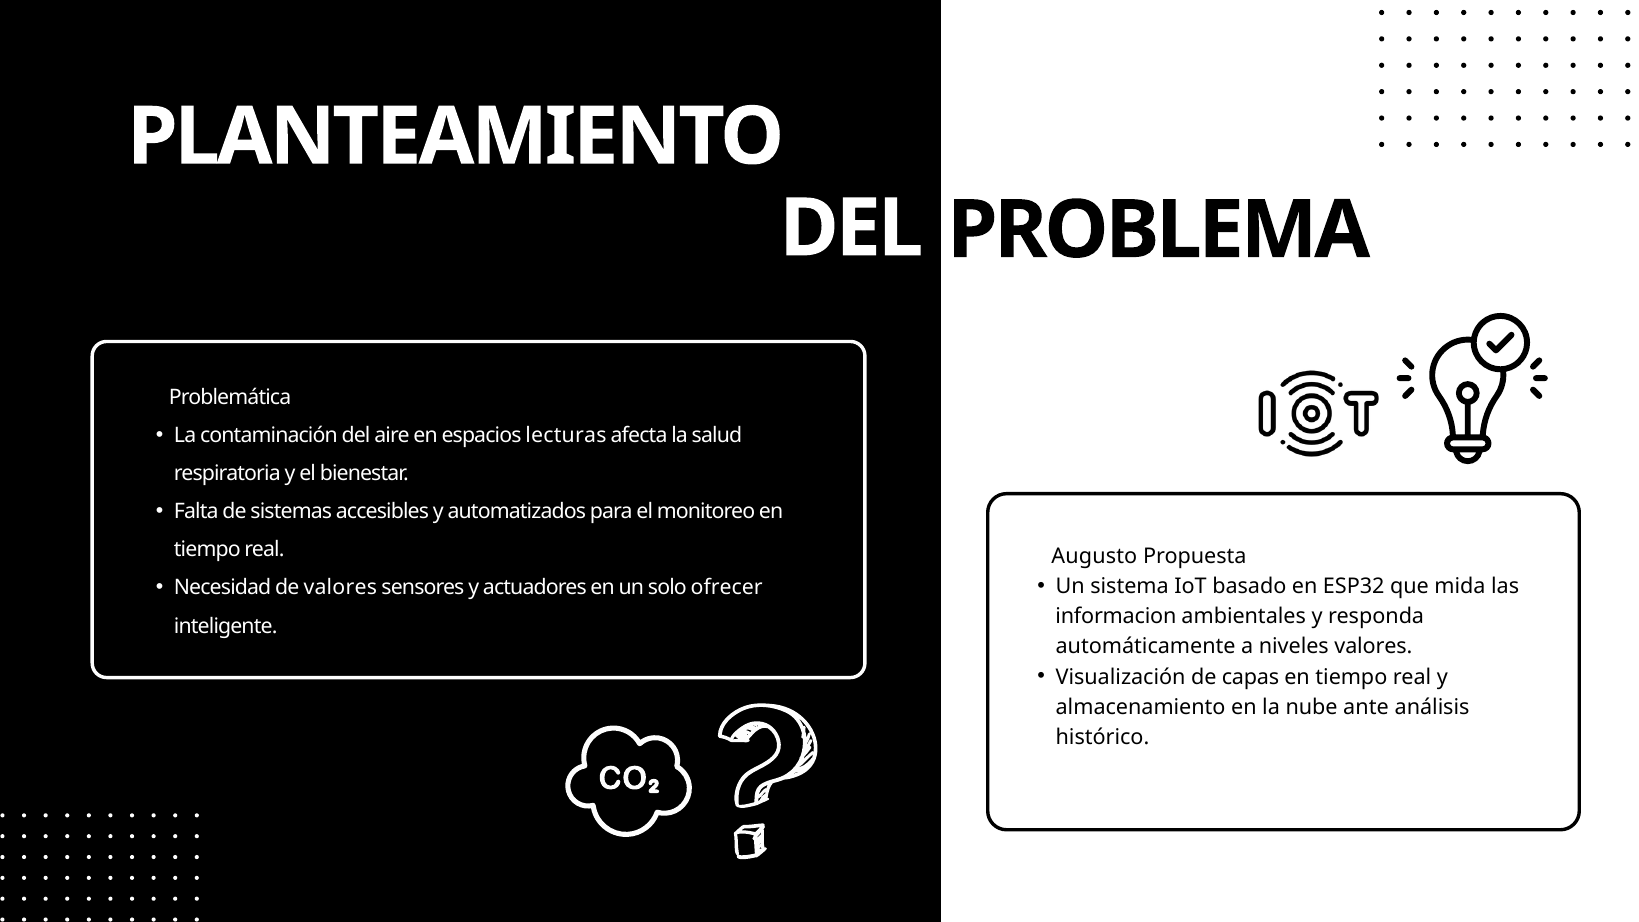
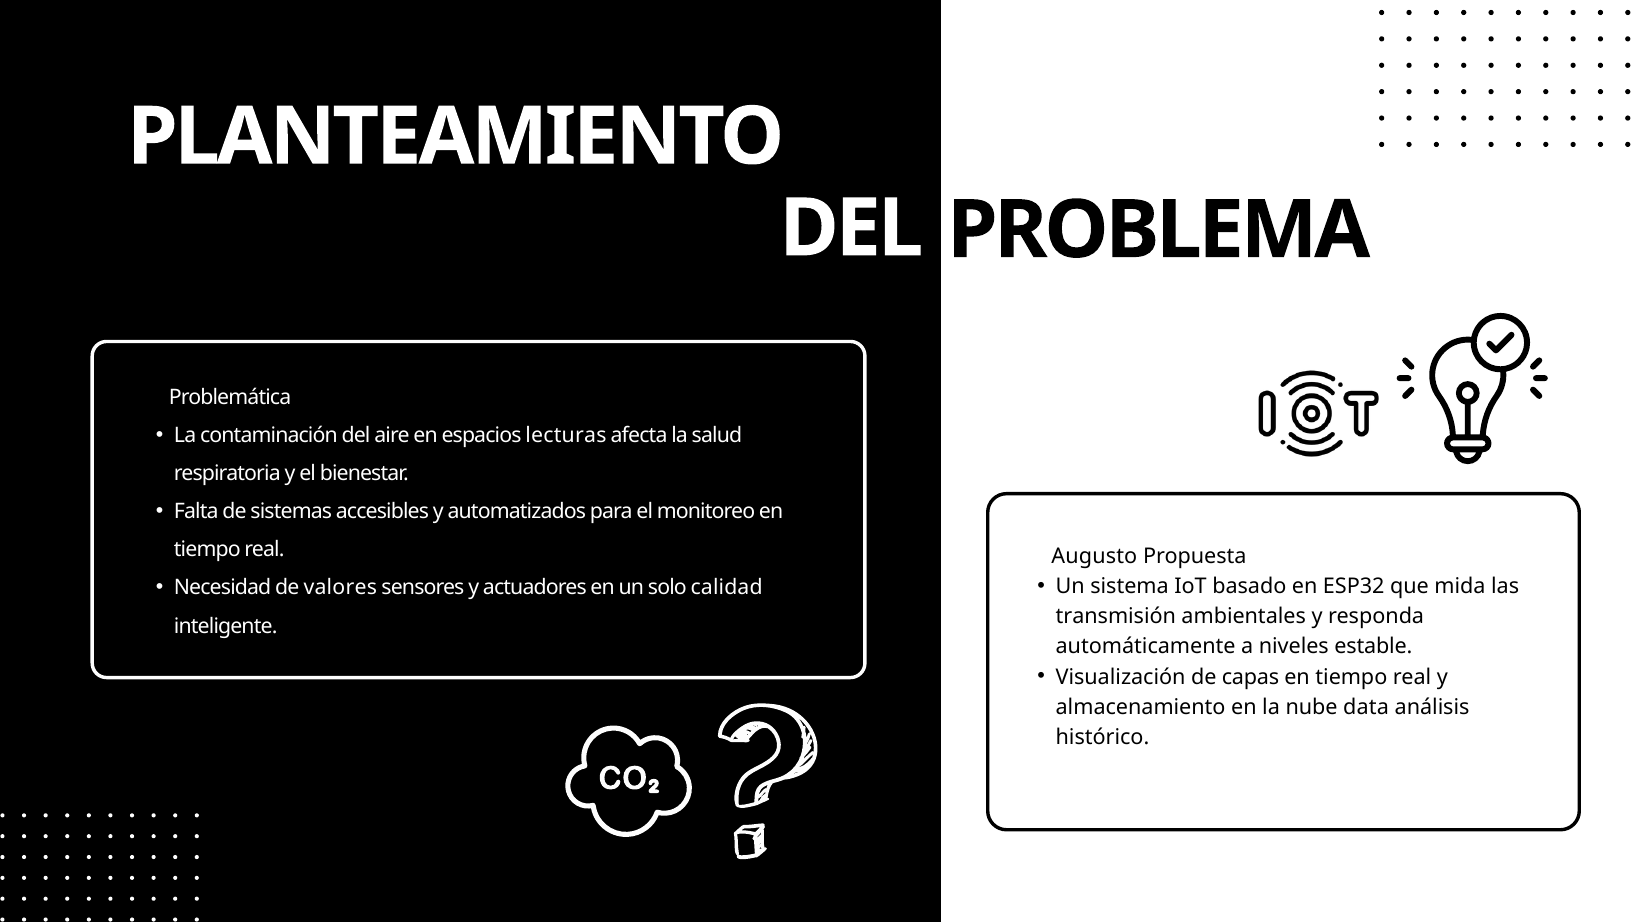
ofrecer: ofrecer -> calidad
informacion: informacion -> transmisión
niveles valores: valores -> estable
ante: ante -> data
